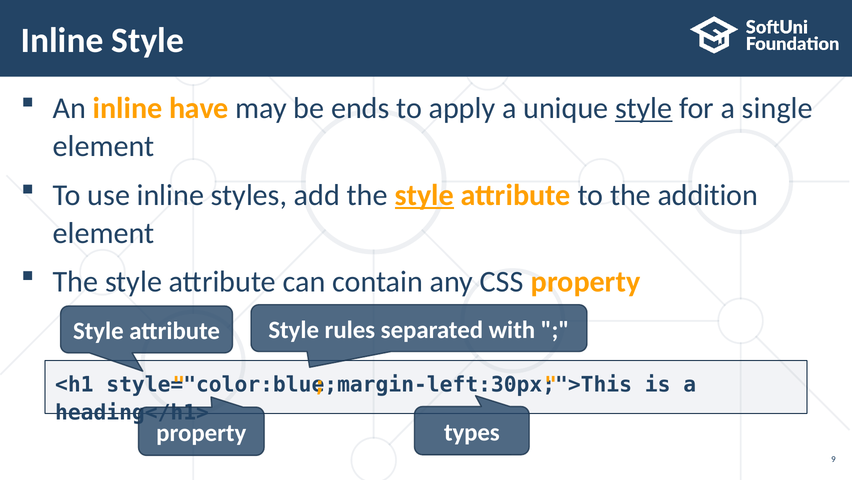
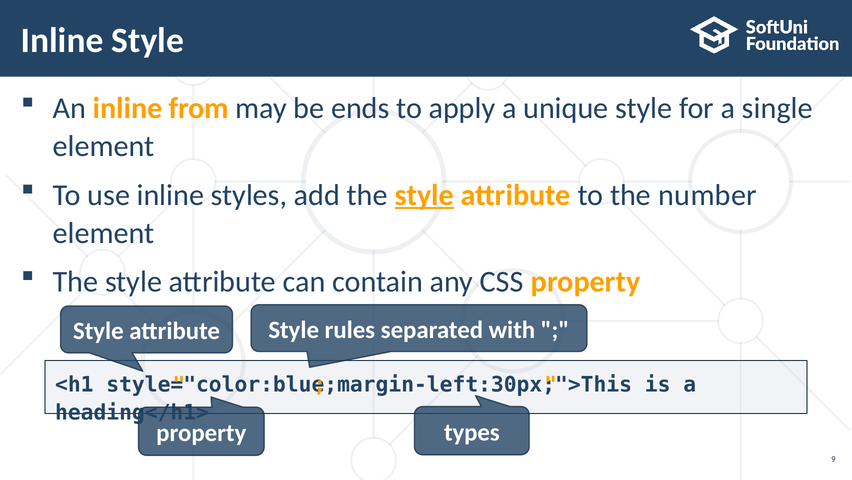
have: have -> from
style at (644, 108) underline: present -> none
addition: addition -> number
